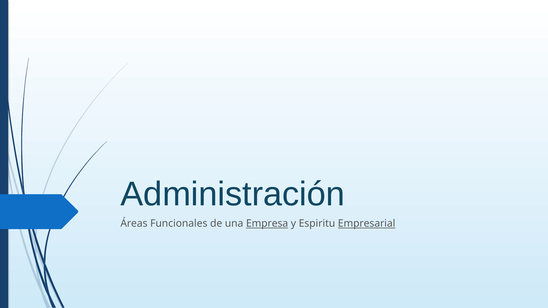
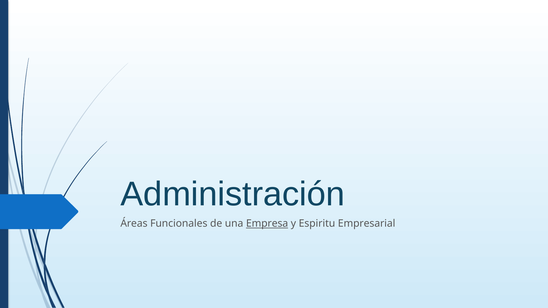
Empresarial underline: present -> none
